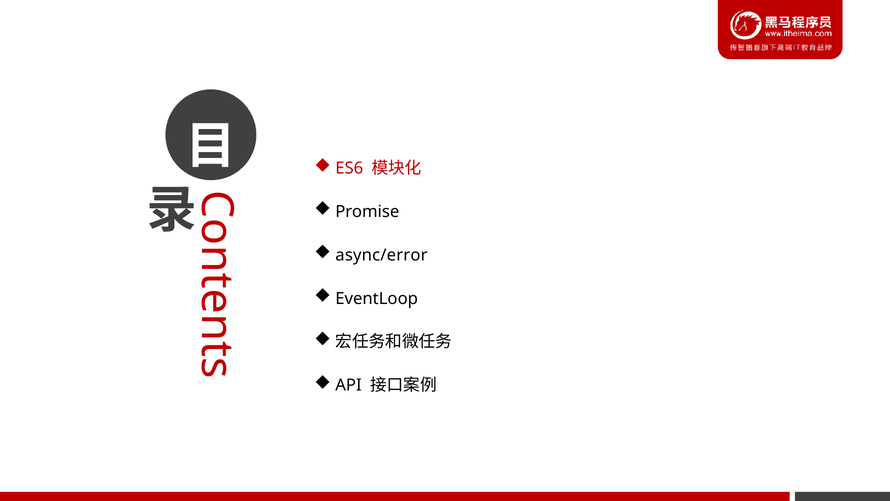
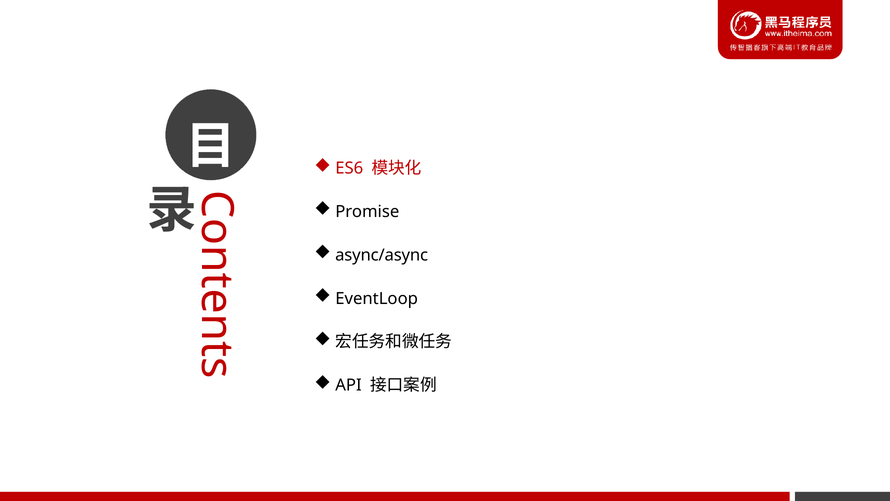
async/error: async/error -> async/async
